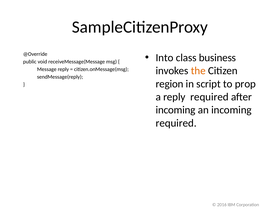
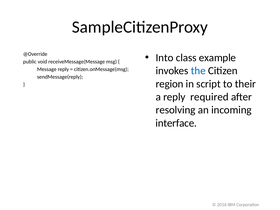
business: business -> example
the colour: orange -> blue
prop: prop -> their
incoming at (176, 110): incoming -> resolving
required at (176, 123): required -> interface
